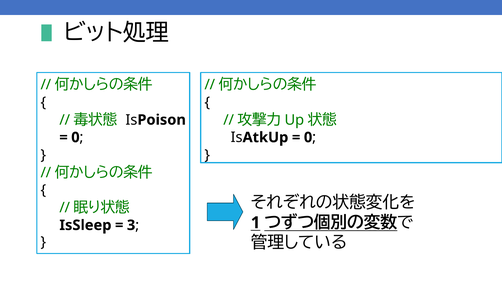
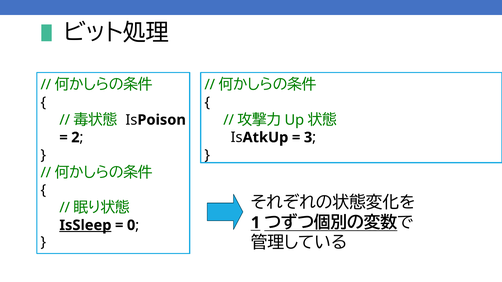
0 at (308, 138): 0 -> 3
0 at (75, 138): 0 -> 2
IsSleep underline: none -> present
3: 3 -> 0
